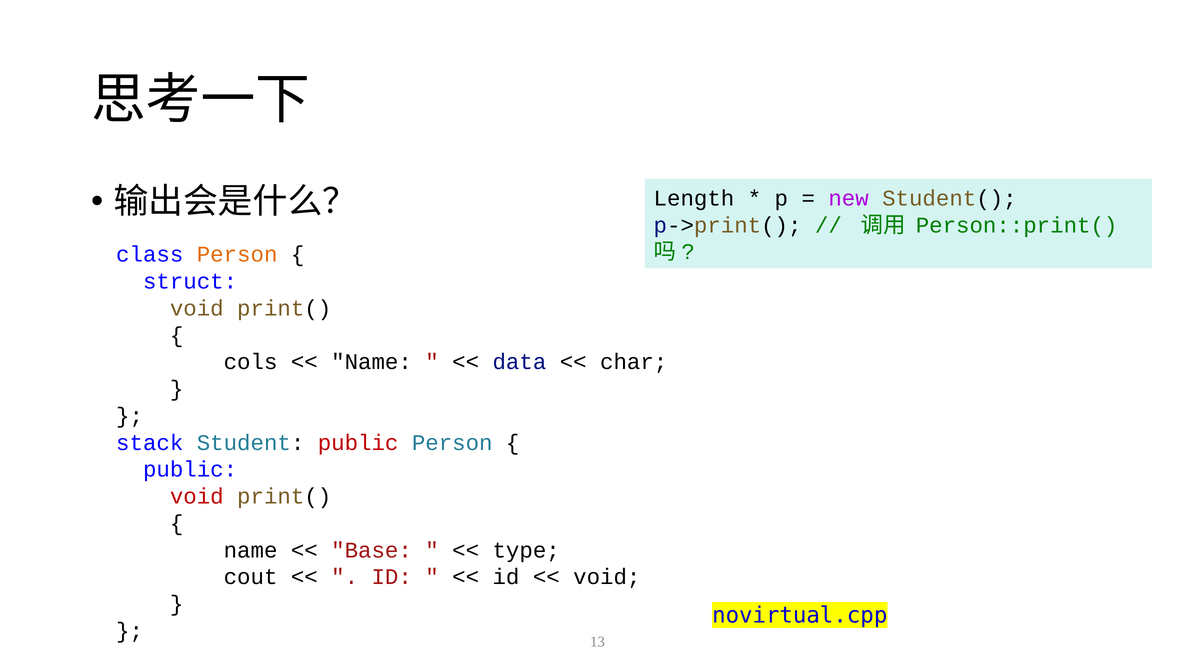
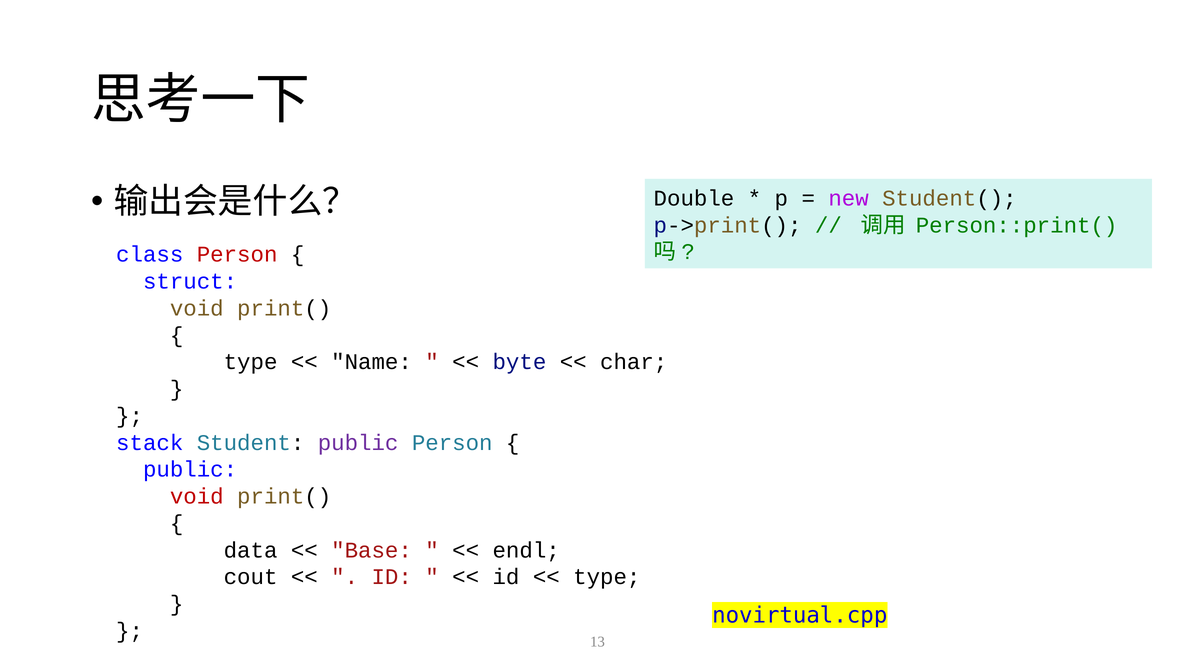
Length: Length -> Double
Person at (237, 255) colour: orange -> red
cols at (251, 362): cols -> type
data: data -> byte
public at (358, 443) colour: red -> purple
name at (251, 550): name -> data
type: type -> endl
void at (607, 577): void -> type
